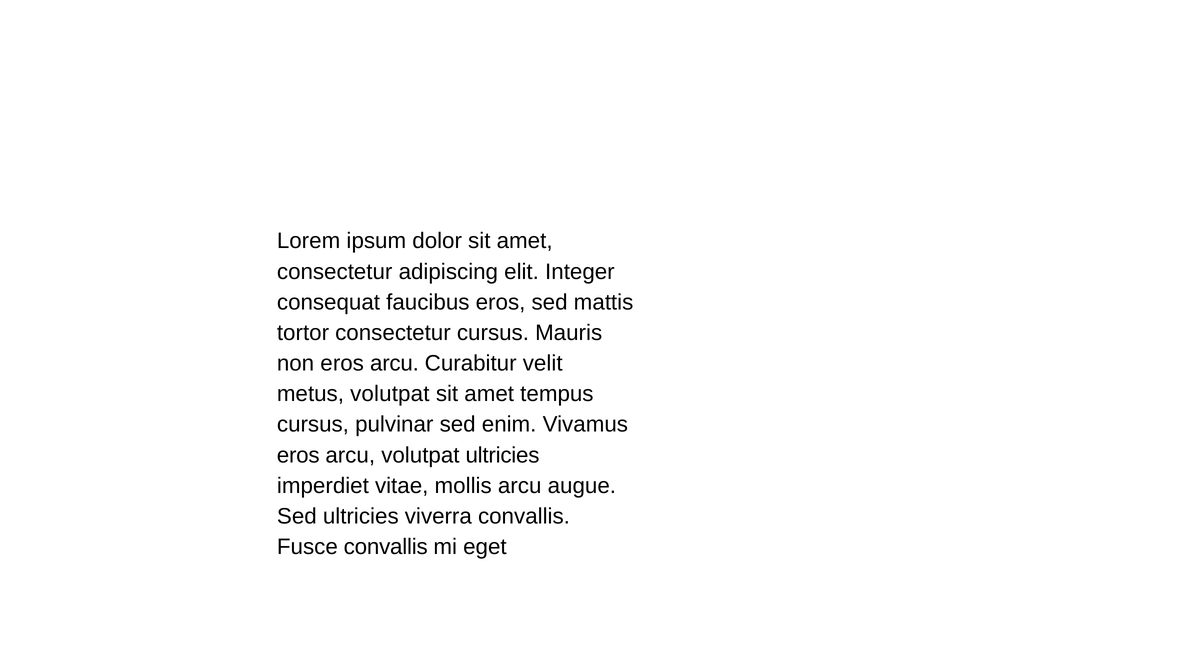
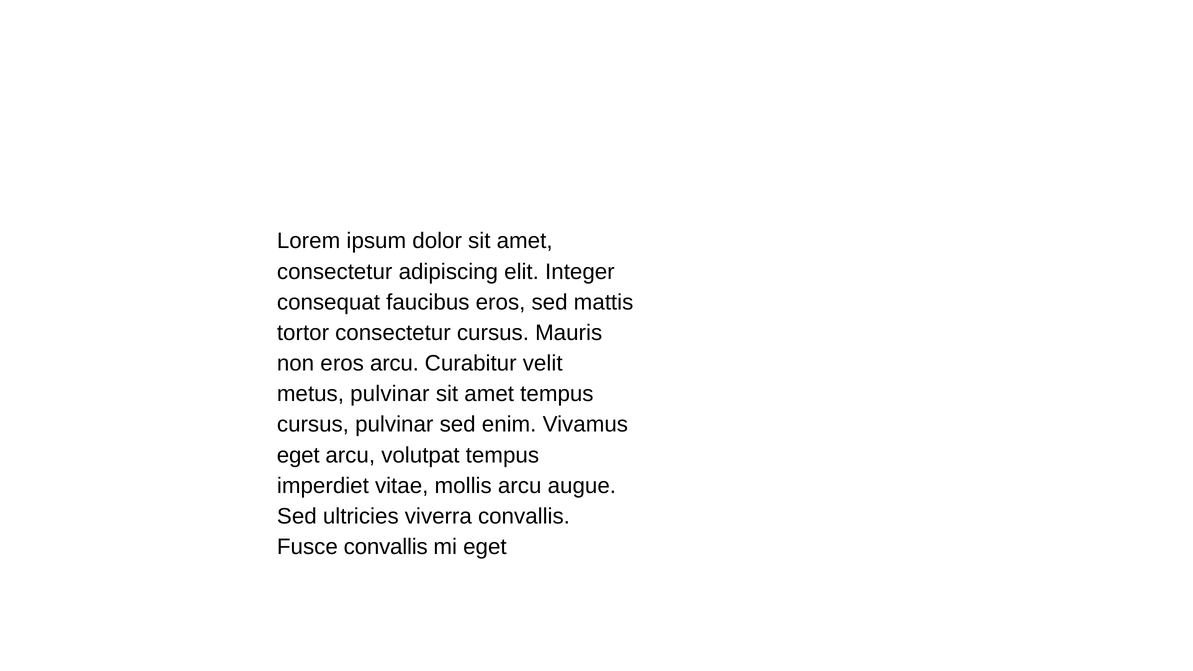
metus volutpat: volutpat -> pulvinar
eros at (298, 455): eros -> eget
volutpat ultricies: ultricies -> tempus
